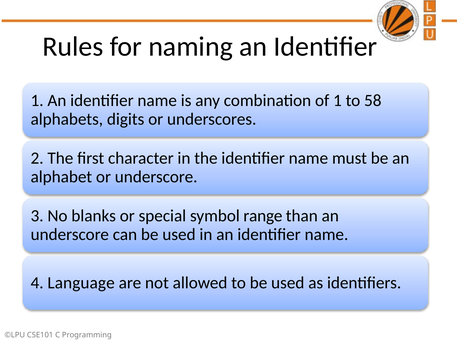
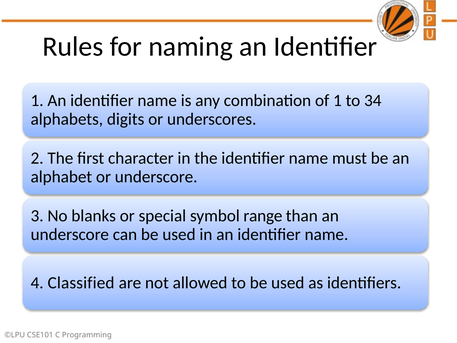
58: 58 -> 34
Language: Language -> Classified
